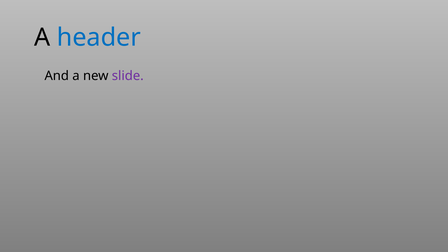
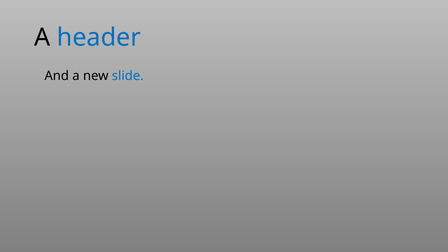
slide colour: purple -> blue
